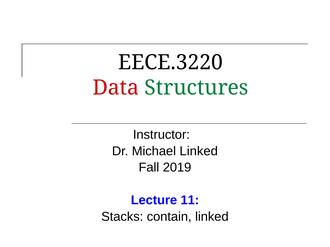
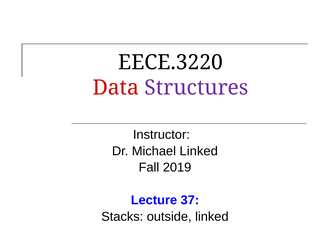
Structures colour: green -> purple
11: 11 -> 37
contain: contain -> outside
